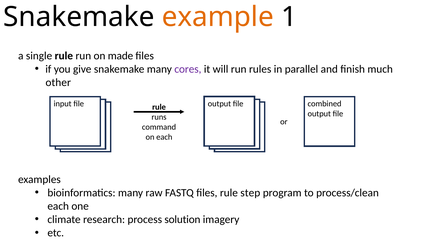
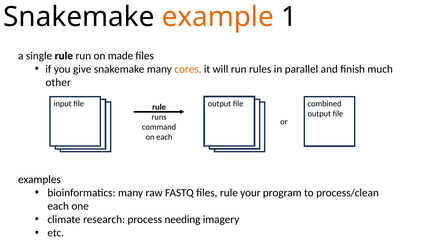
cores colour: purple -> orange
step: step -> your
solution: solution -> needing
